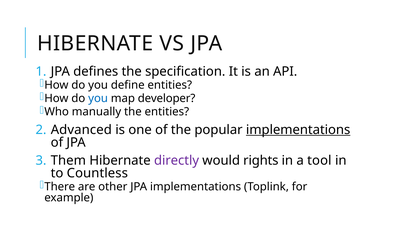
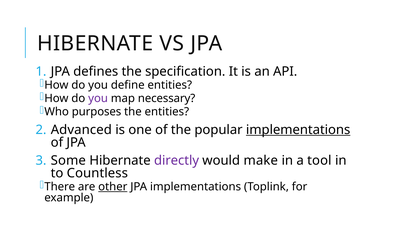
you at (98, 98) colour: blue -> purple
developer: developer -> necessary
manually: manually -> purposes
Them: Them -> Some
rights: rights -> make
other underline: none -> present
